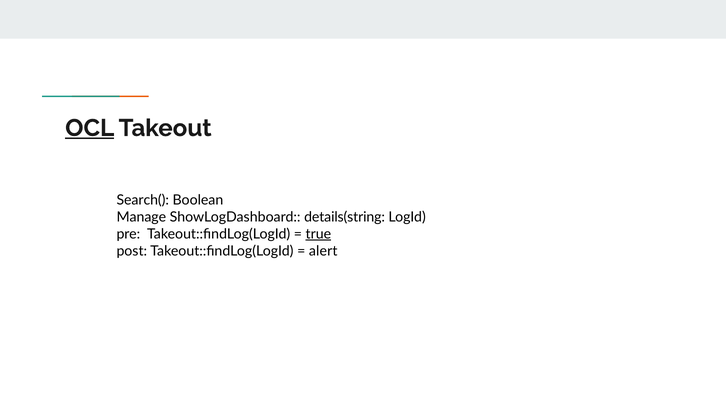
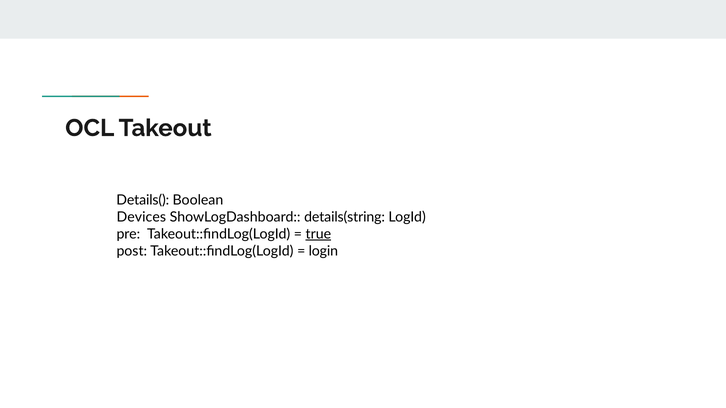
OCL underline: present -> none
Search(: Search( -> Details(
Manage: Manage -> Devices
alert: alert -> login
